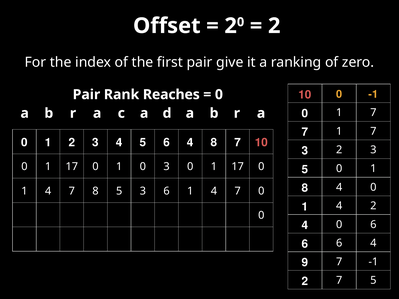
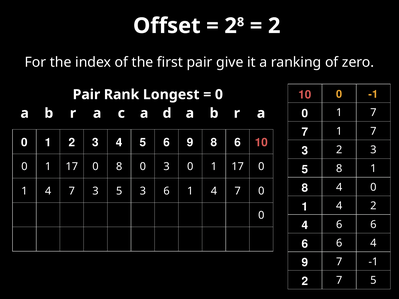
2 0: 0 -> 8
Reaches: Reaches -> Longest
5 6 4: 4 -> 9
8 7: 7 -> 6
1 at (119, 167): 1 -> 8
5 0: 0 -> 8
4 7 8: 8 -> 3
0 at (339, 225): 0 -> 6
